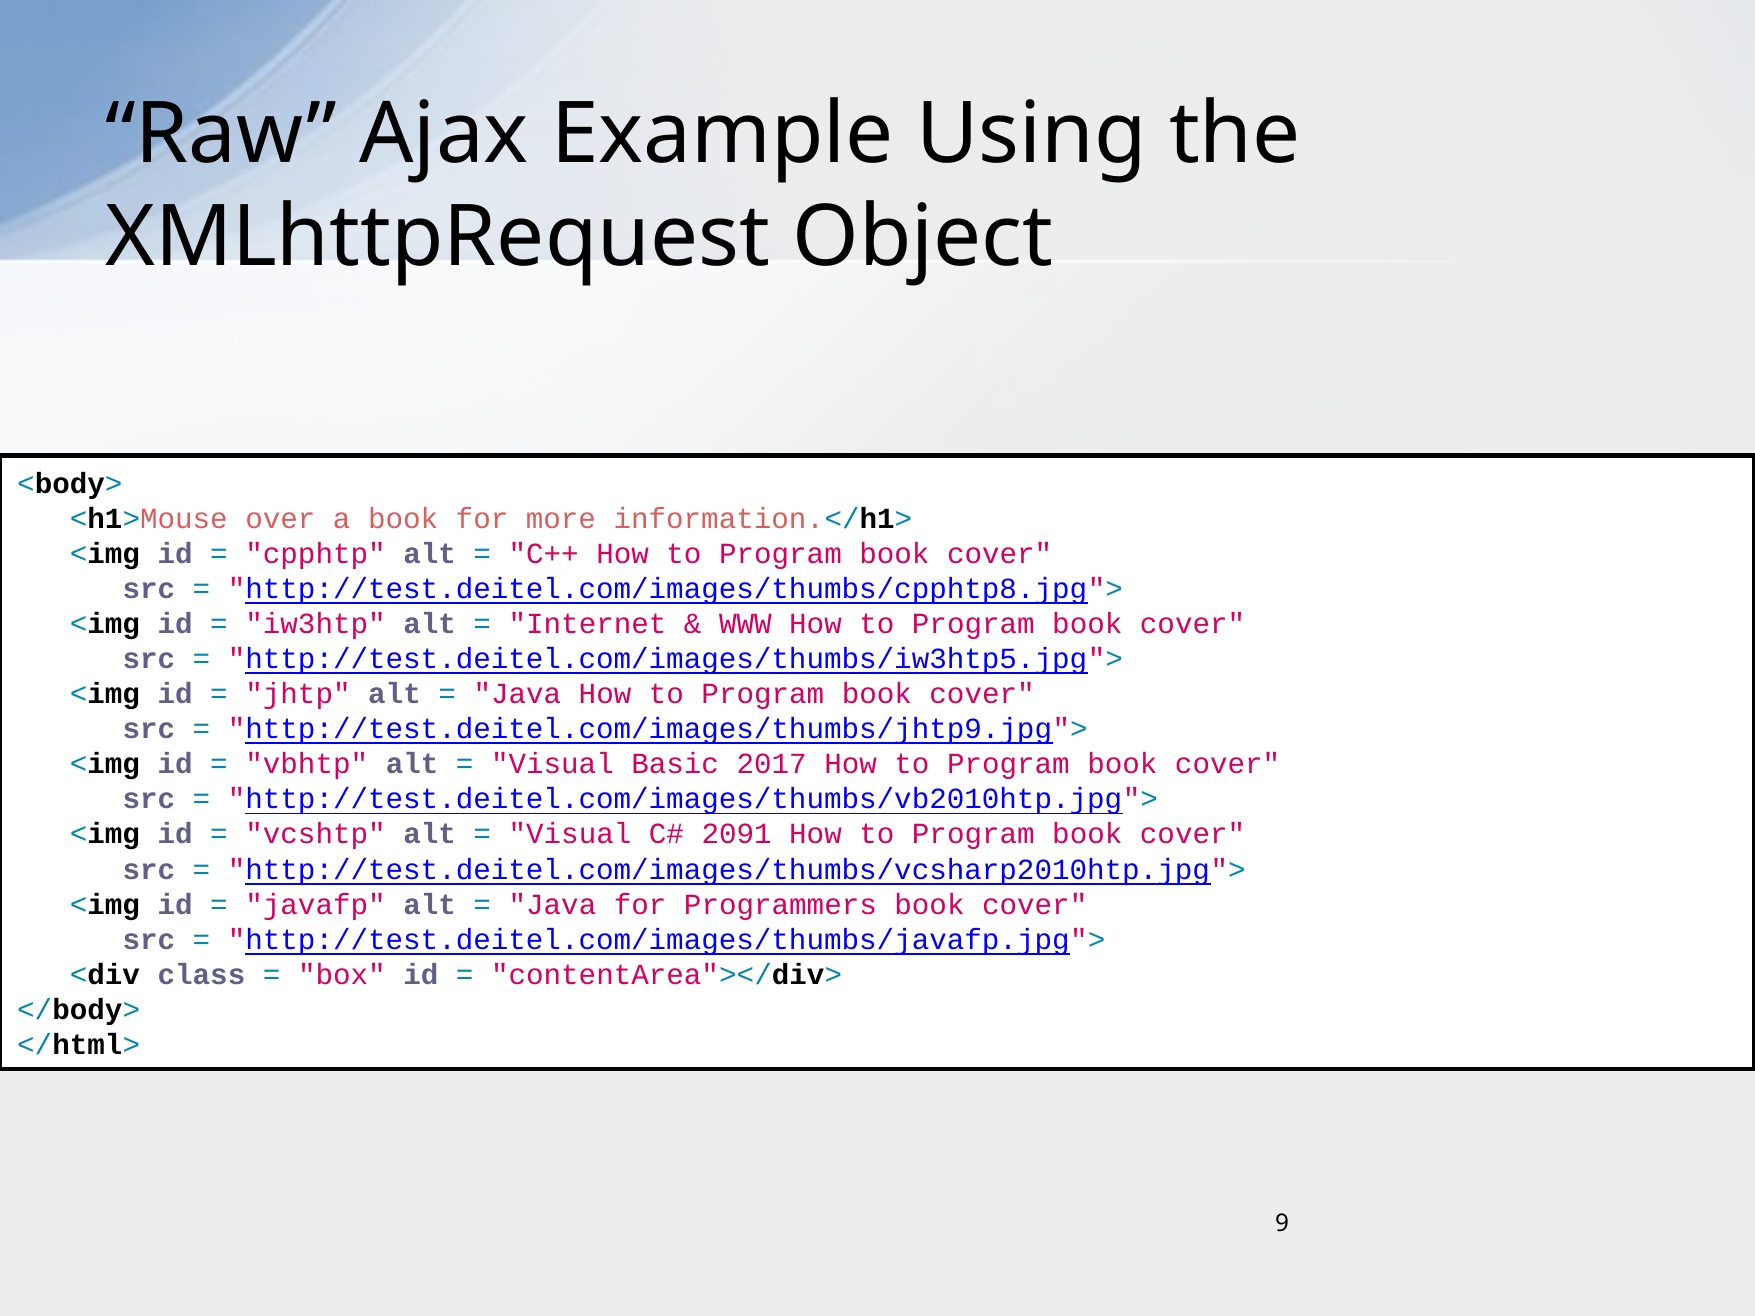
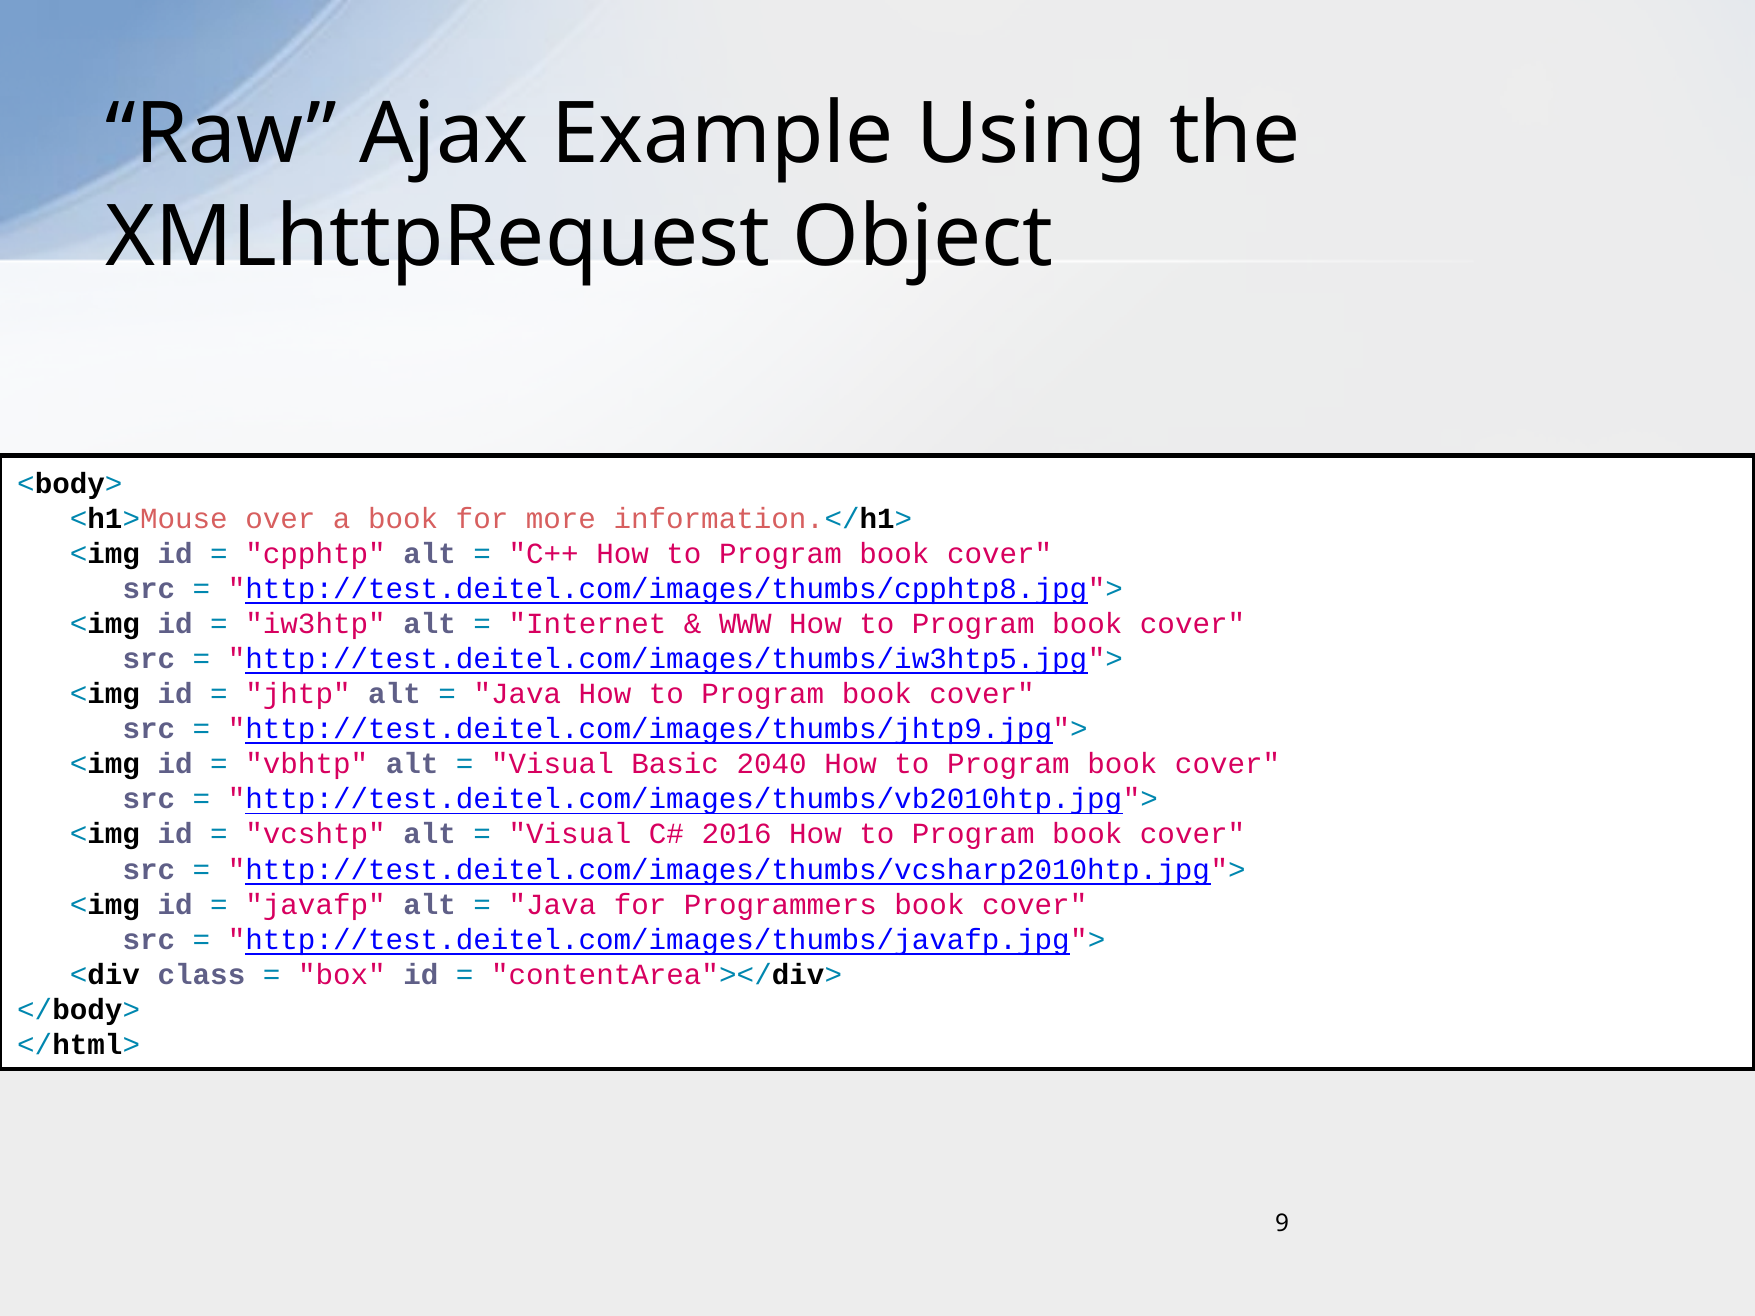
2017: 2017 -> 2040
2091: 2091 -> 2016
